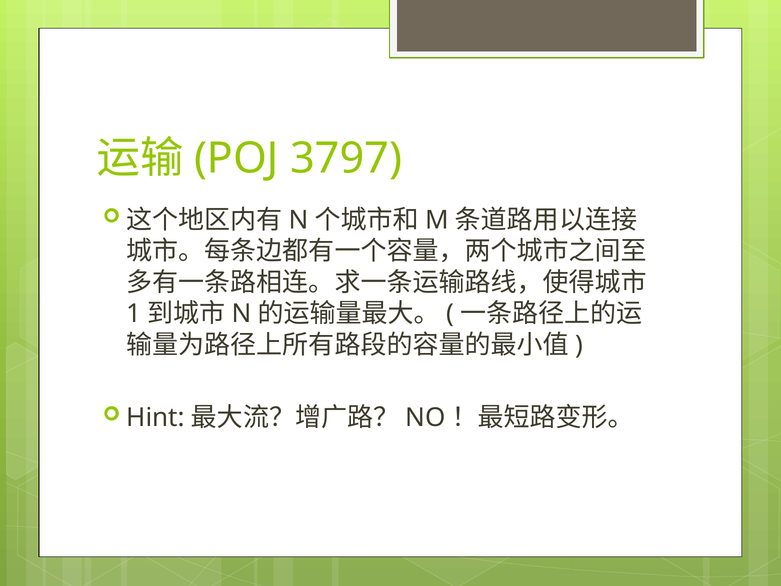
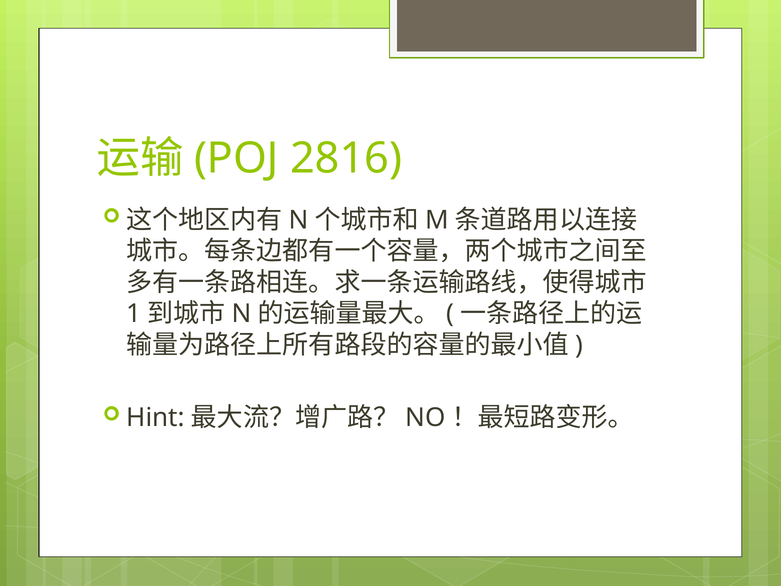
3797: 3797 -> 2816
